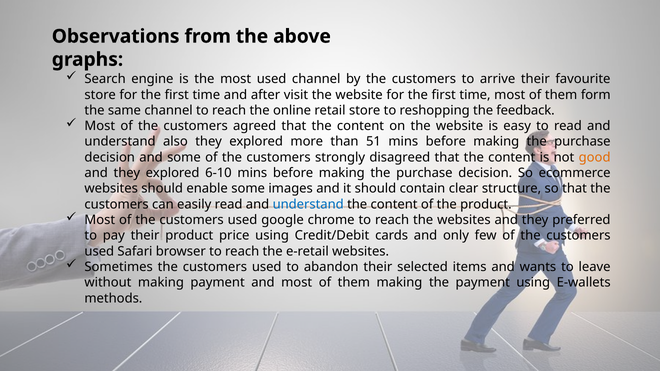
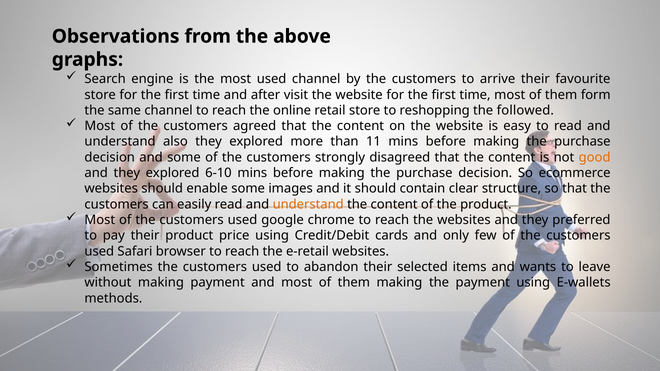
feedback: feedback -> followed
51: 51 -> 11
understand at (308, 204) colour: blue -> orange
